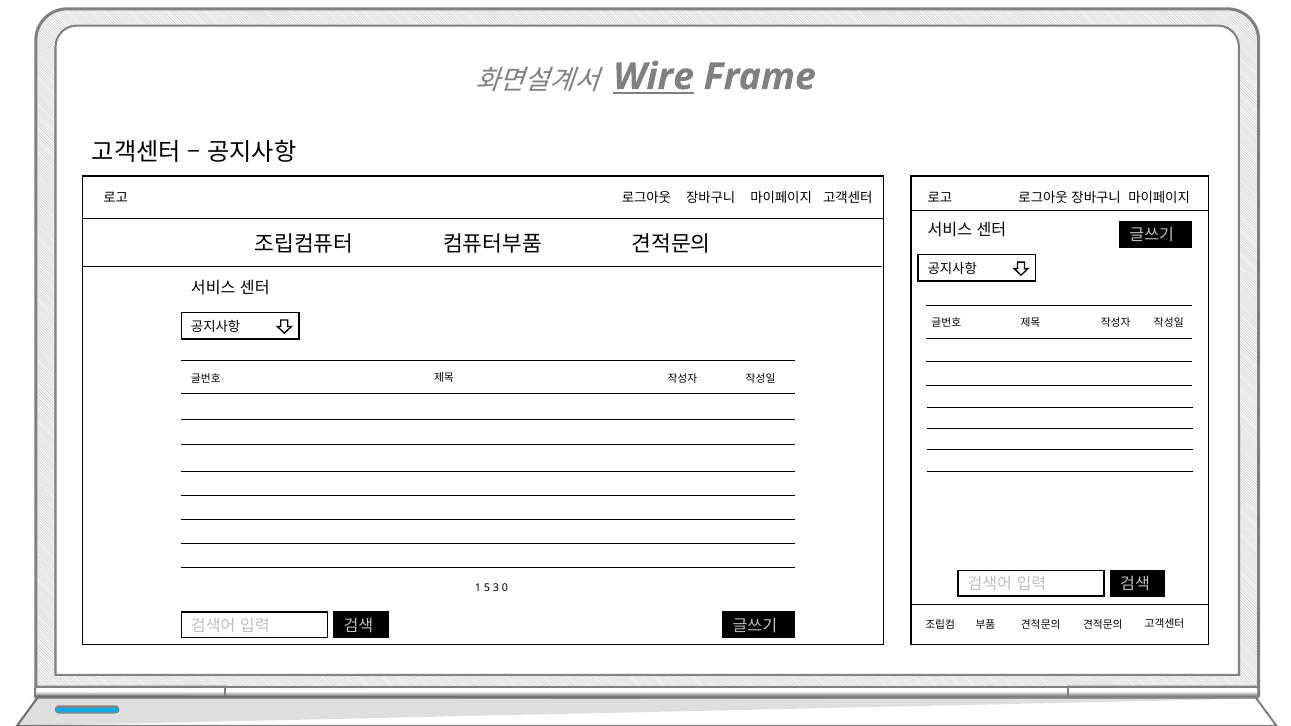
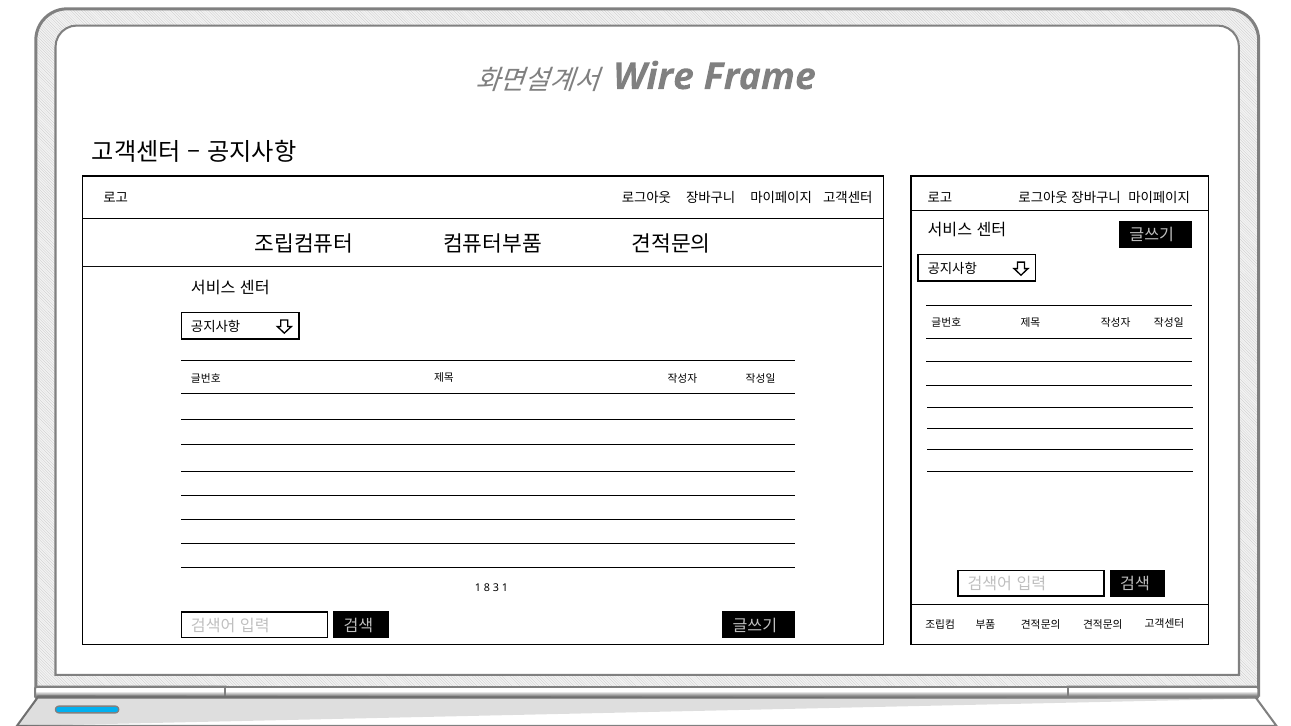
Wire underline: present -> none
5: 5 -> 8
3 0: 0 -> 1
